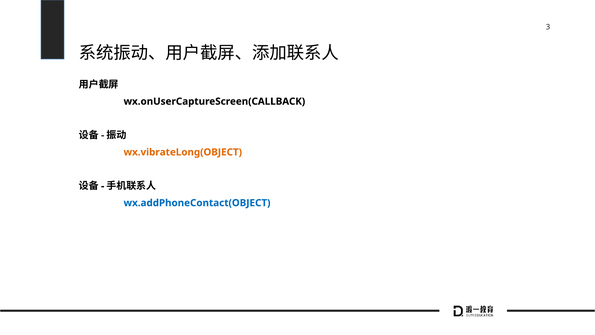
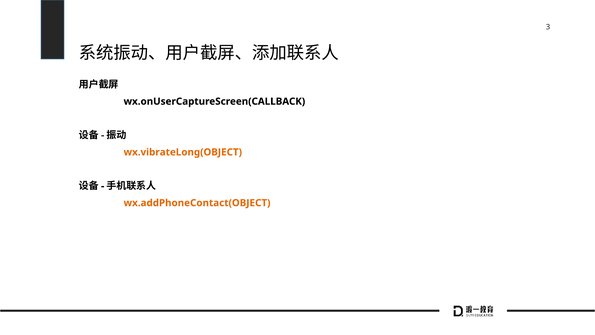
wx.addPhoneContact(OBJECT colour: blue -> orange
